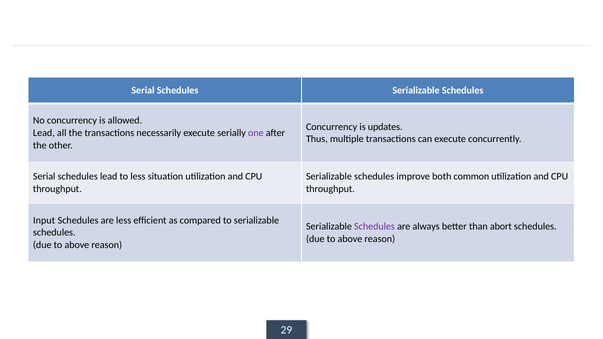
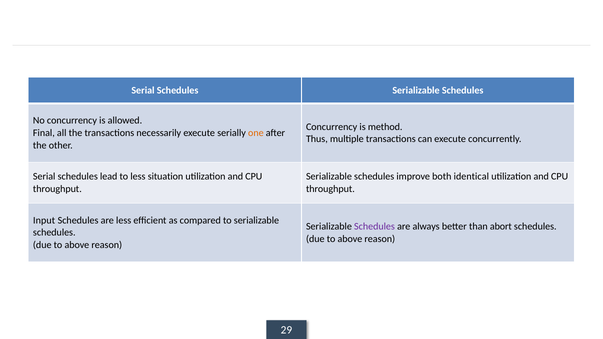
updates: updates -> method
Lead at (44, 133): Lead -> Final
one colour: purple -> orange
common: common -> identical
